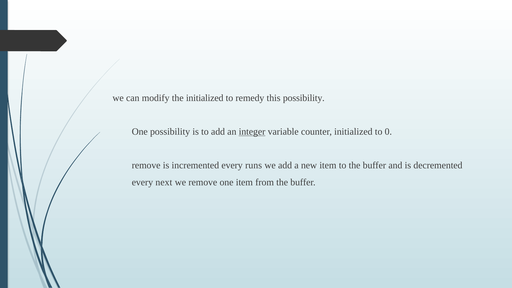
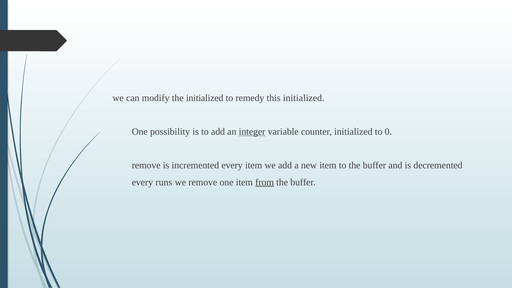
this possibility: possibility -> initialized
every runs: runs -> item
next: next -> runs
from underline: none -> present
